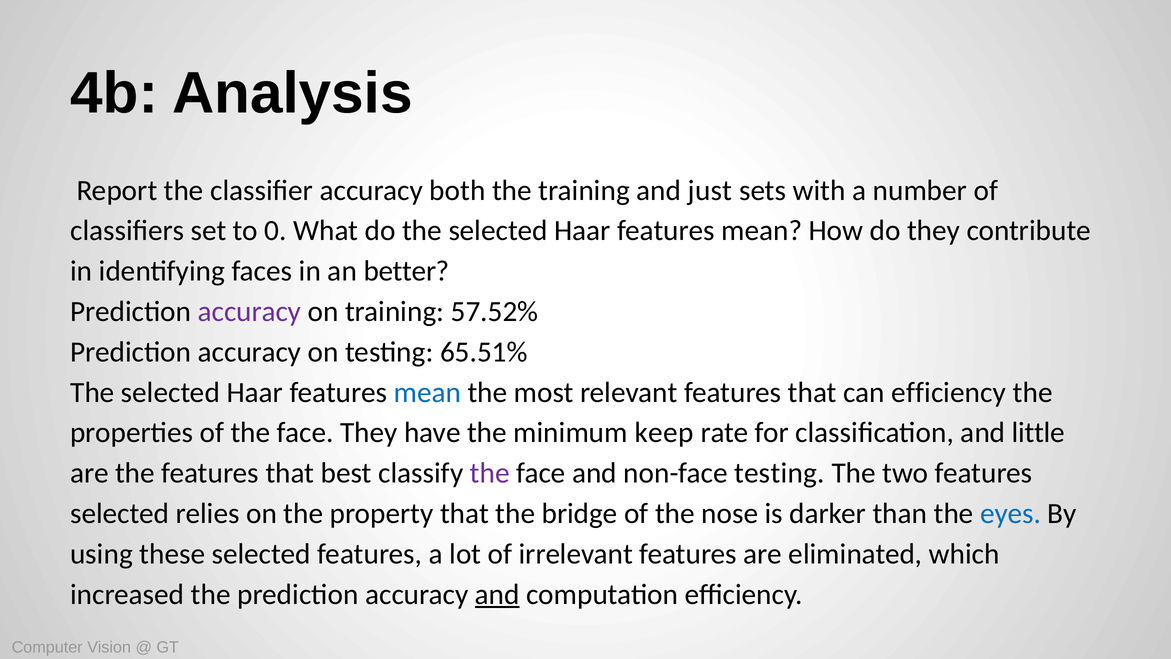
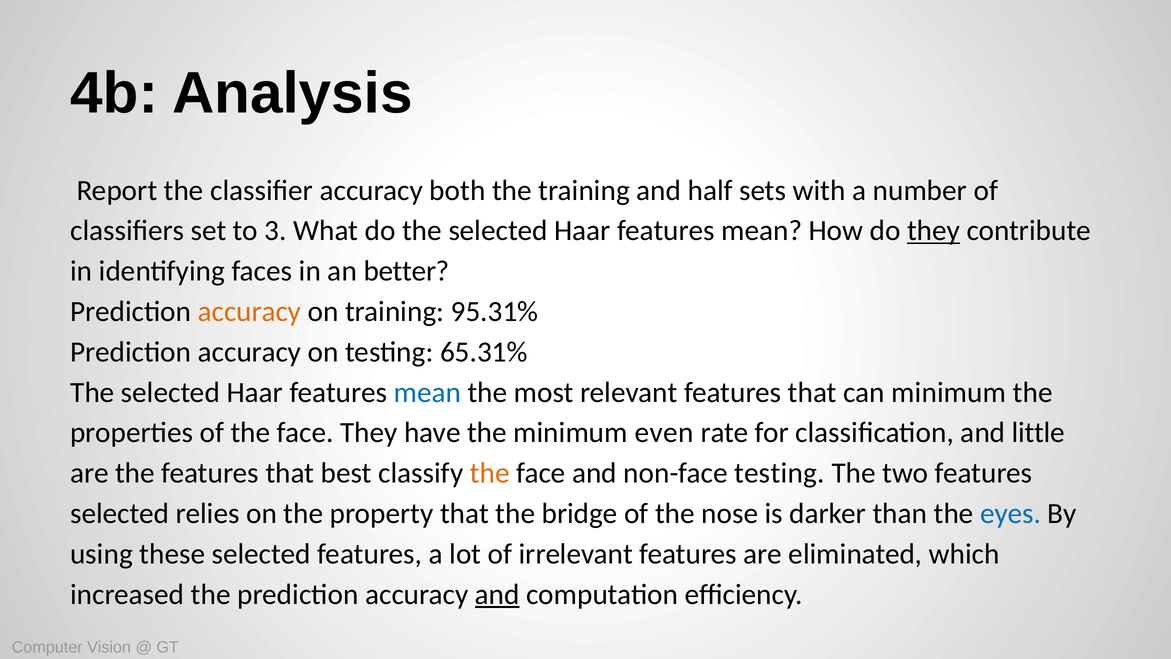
just: just -> half
0: 0 -> 3
they at (933, 231) underline: none -> present
accuracy at (249, 311) colour: purple -> orange
57.52%: 57.52% -> 95.31%
65.51%: 65.51% -> 65.31%
can efficiency: efficiency -> minimum
keep: keep -> even
the at (490, 473) colour: purple -> orange
